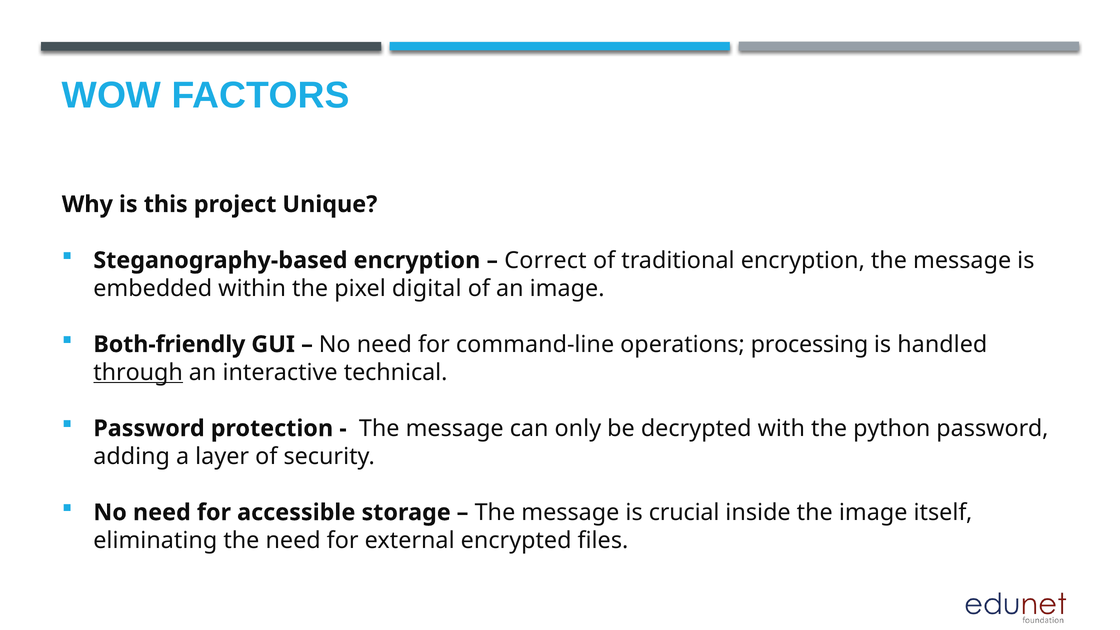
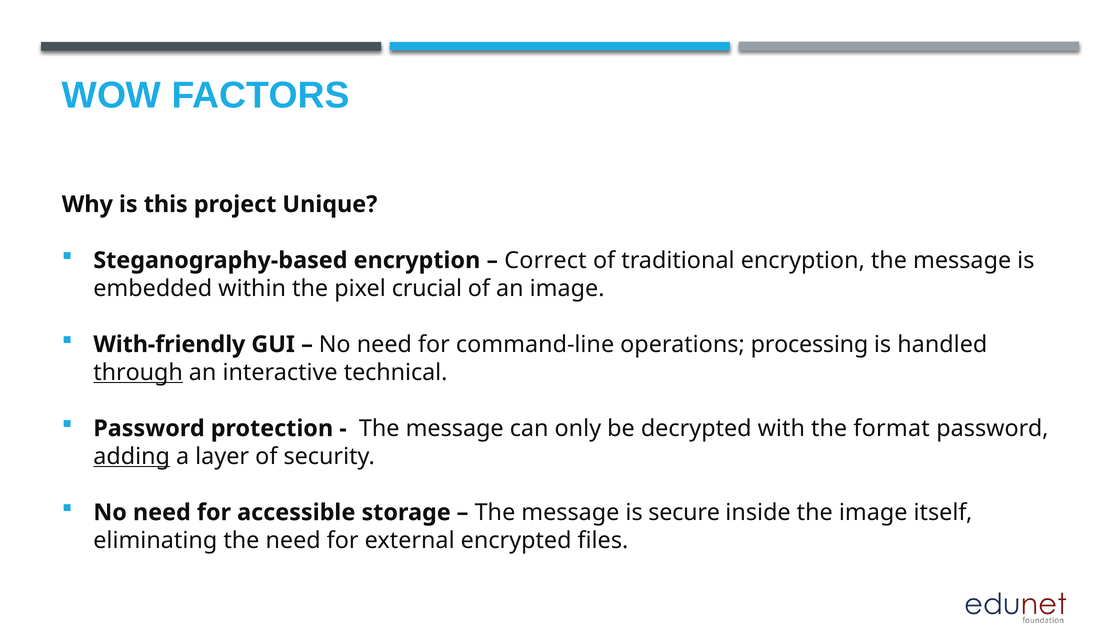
digital: digital -> crucial
Both-friendly: Both-friendly -> With-friendly
python: python -> format
adding underline: none -> present
crucial: crucial -> secure
